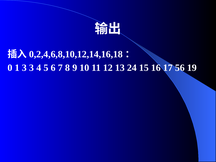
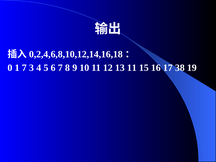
1 3: 3 -> 7
13 24: 24 -> 11
56: 56 -> 38
